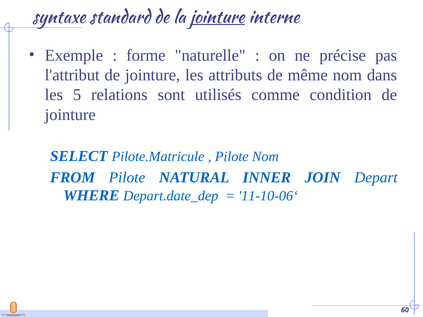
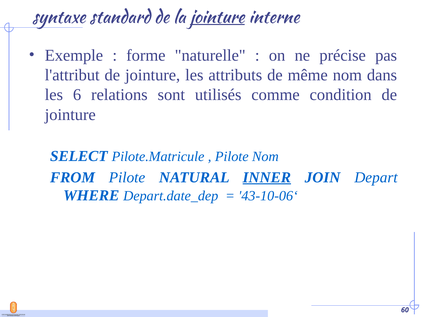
5: 5 -> 6
INNER underline: none -> present
11-10-06‘: 11-10-06‘ -> 43-10-06‘
